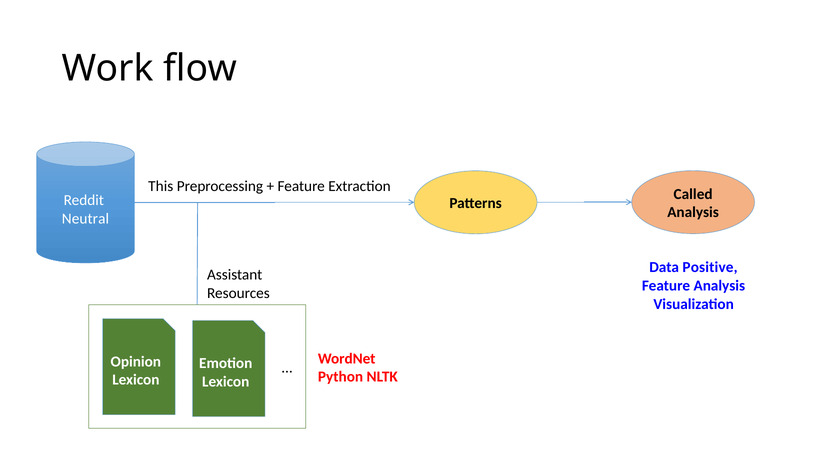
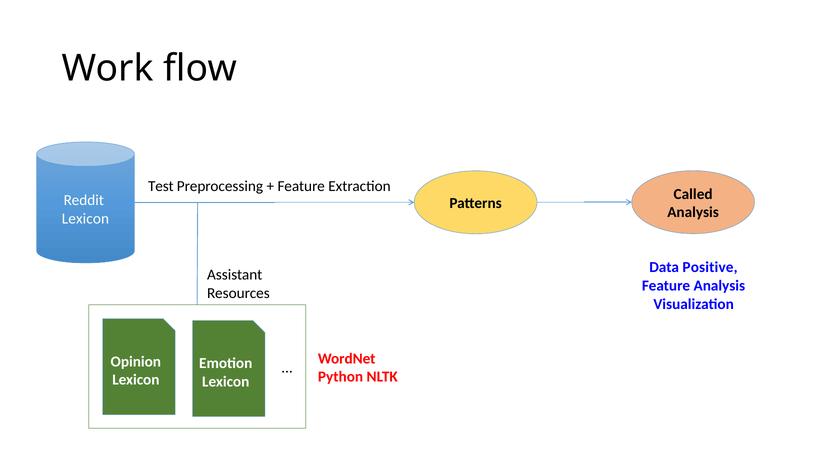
This: This -> Test
Neutral at (85, 219): Neutral -> Lexicon
